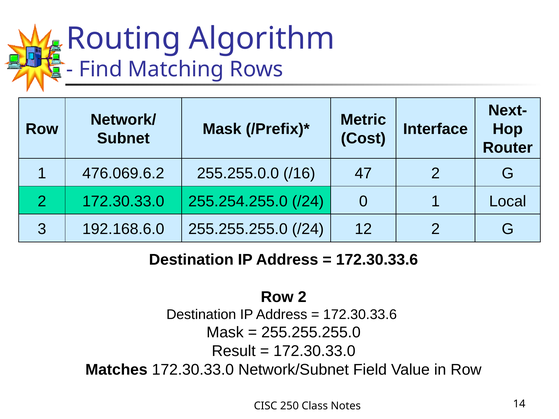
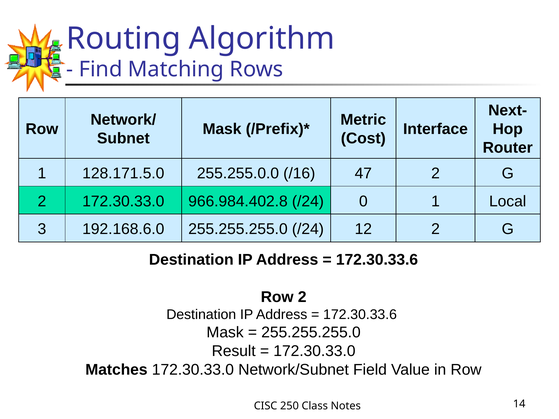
476.069.6.2: 476.069.6.2 -> 128.171.5.0
255.254.255.0: 255.254.255.0 -> 966.984.402.8
